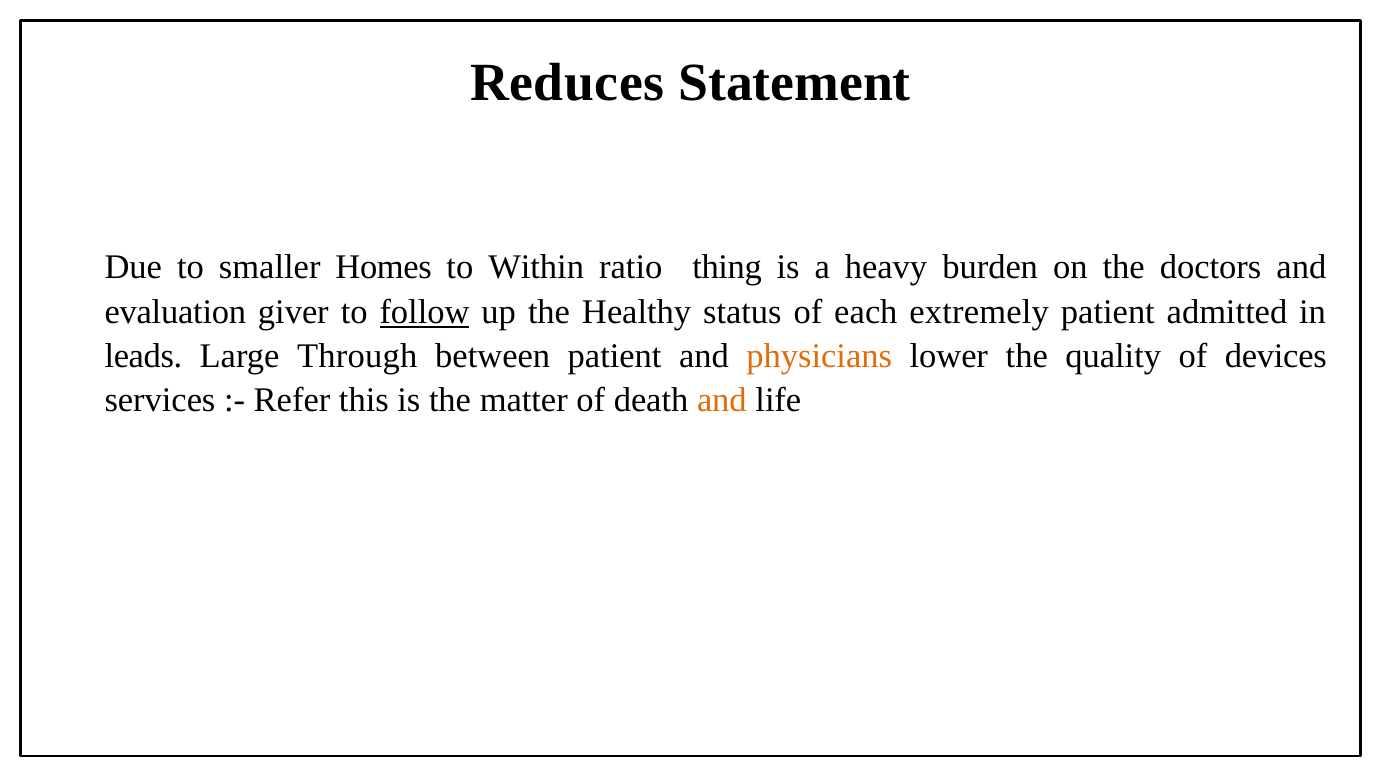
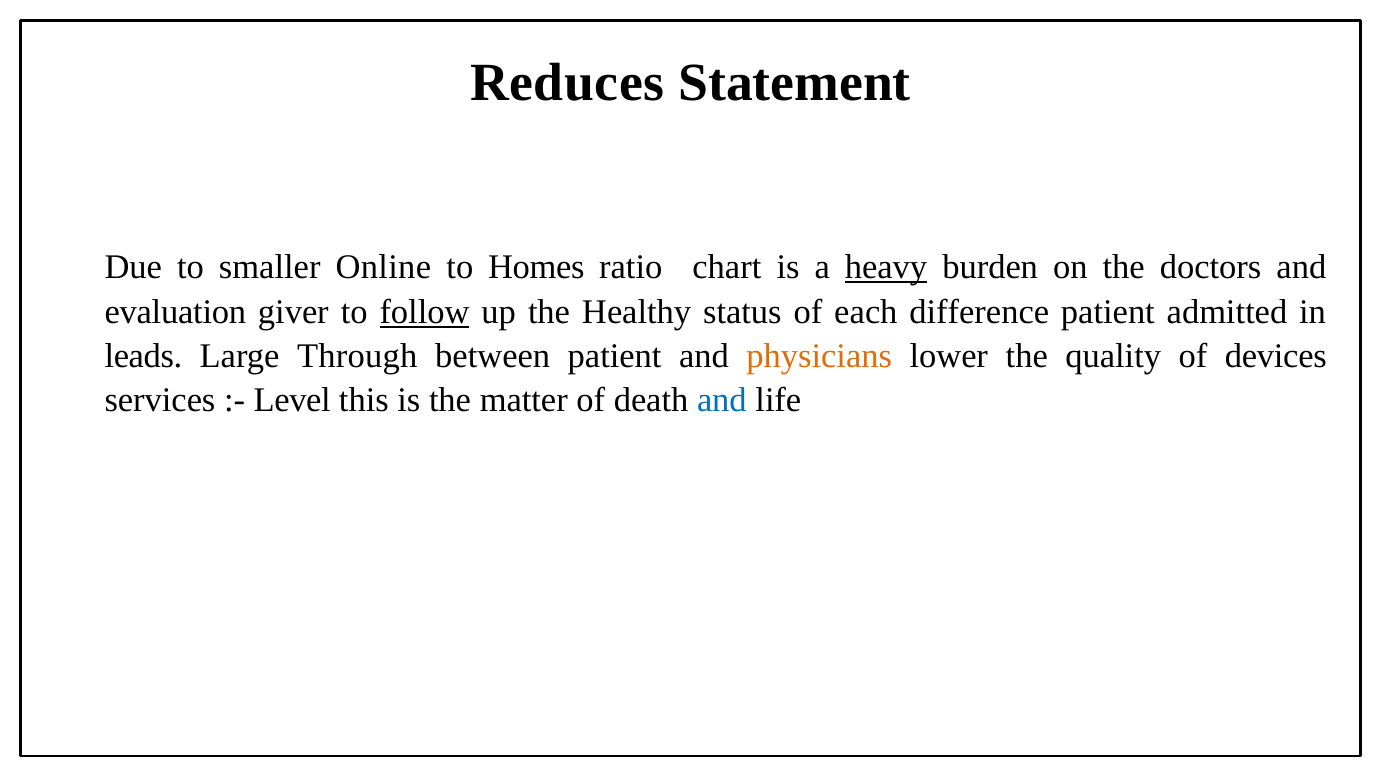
Homes: Homes -> Online
Within: Within -> Homes
thing: thing -> chart
heavy underline: none -> present
extremely: extremely -> difference
Refer: Refer -> Level
and at (722, 400) colour: orange -> blue
